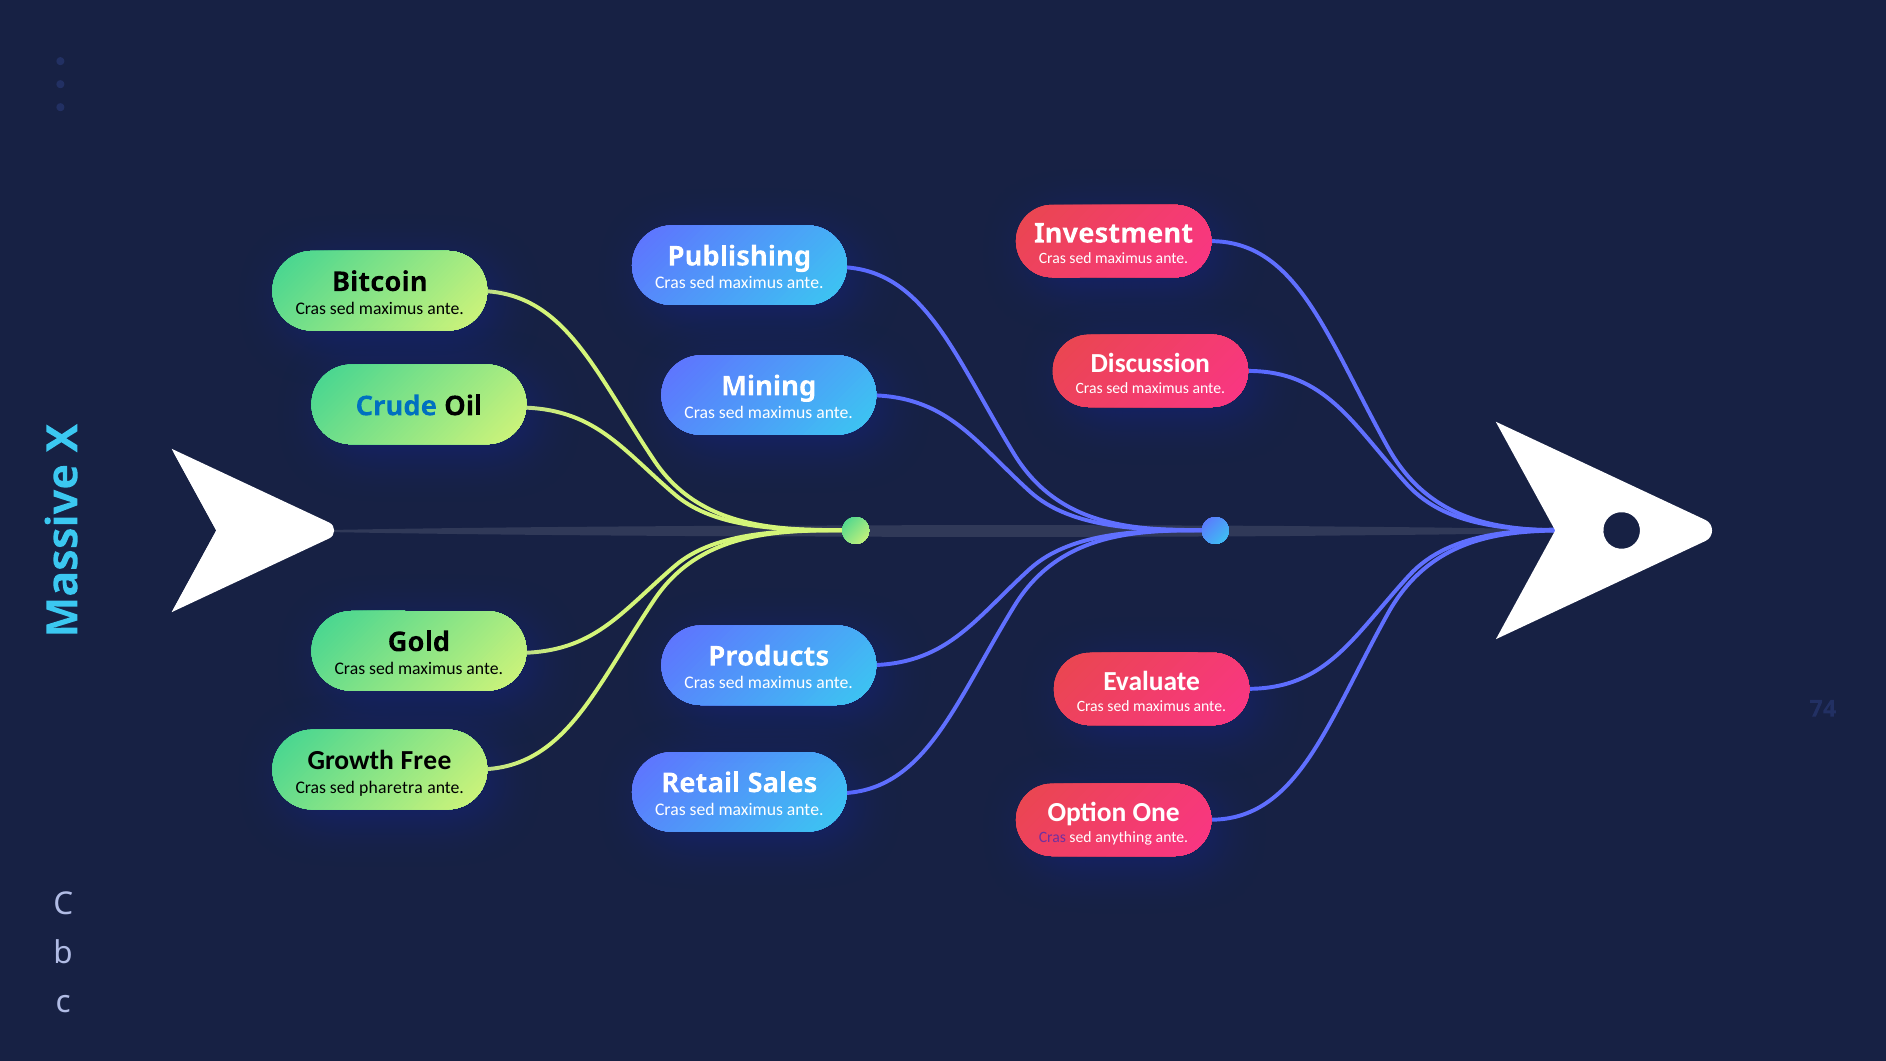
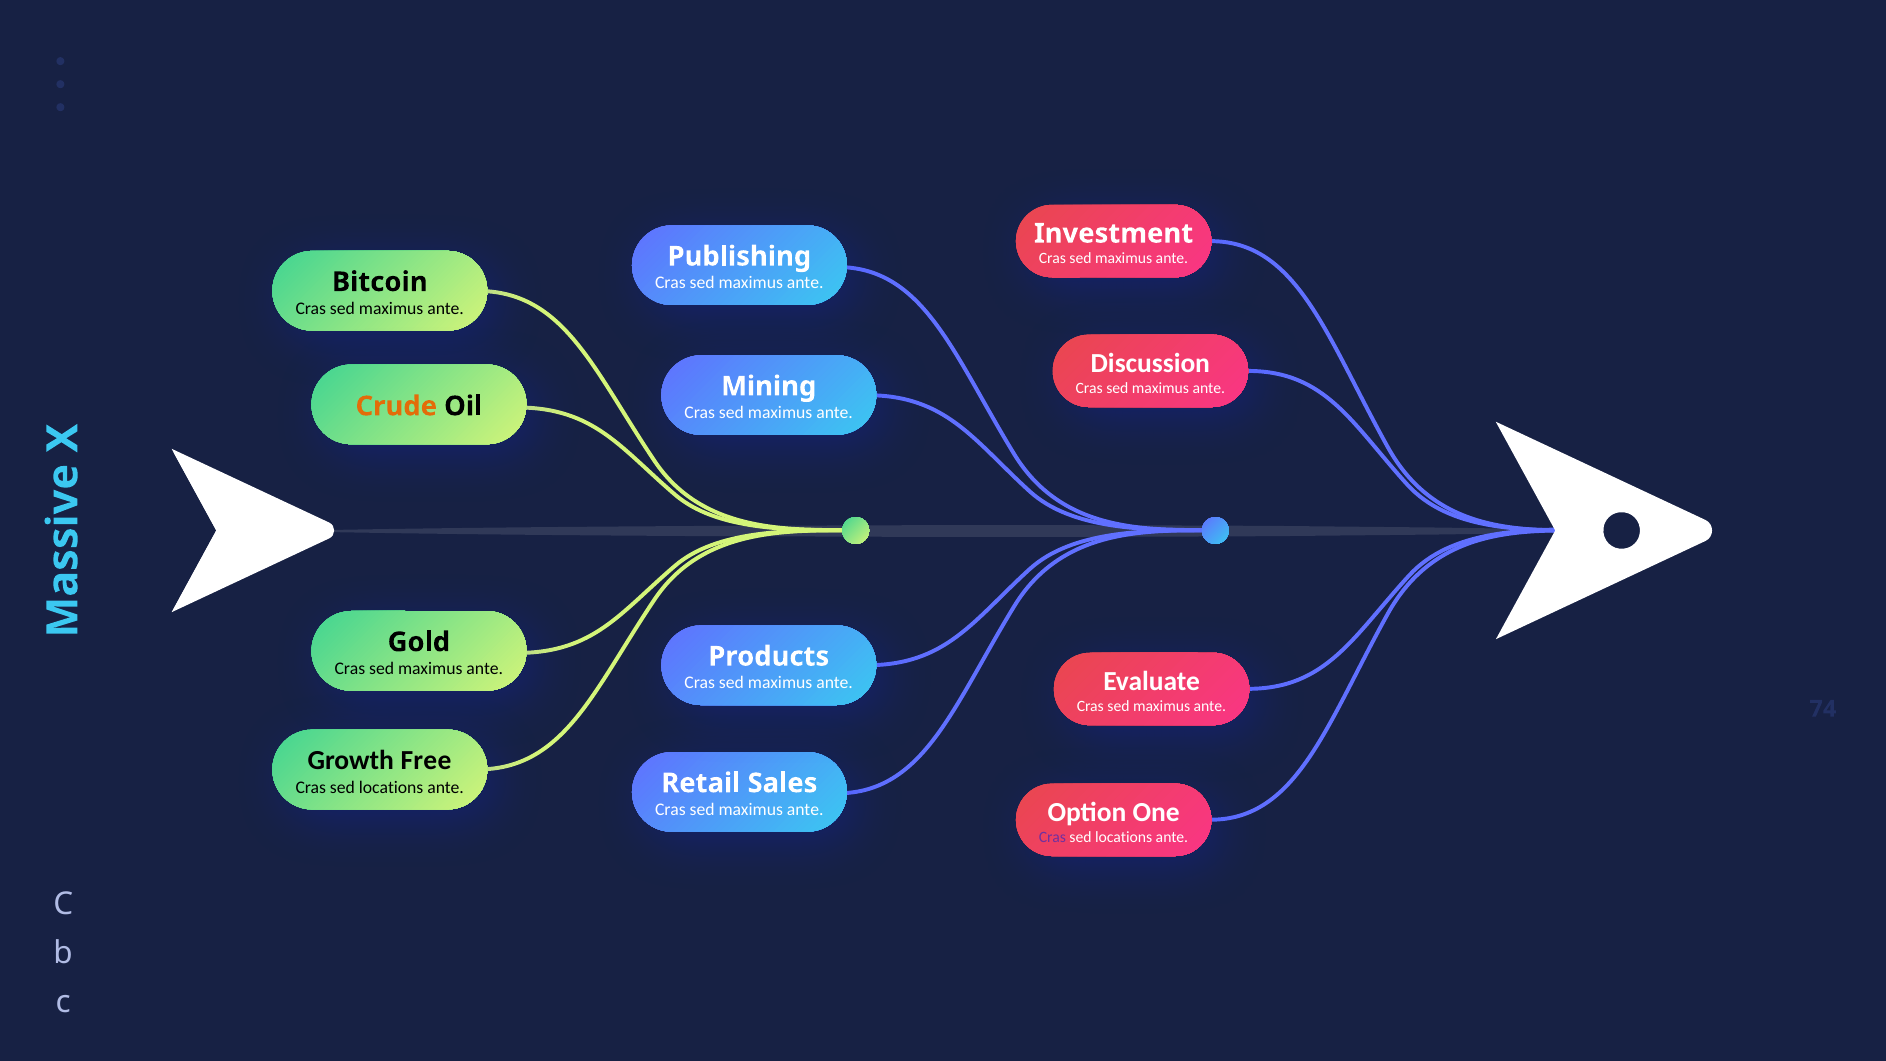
Crude colour: blue -> orange
pharetra at (391, 787): pharetra -> locations
anything at (1124, 837): anything -> locations
